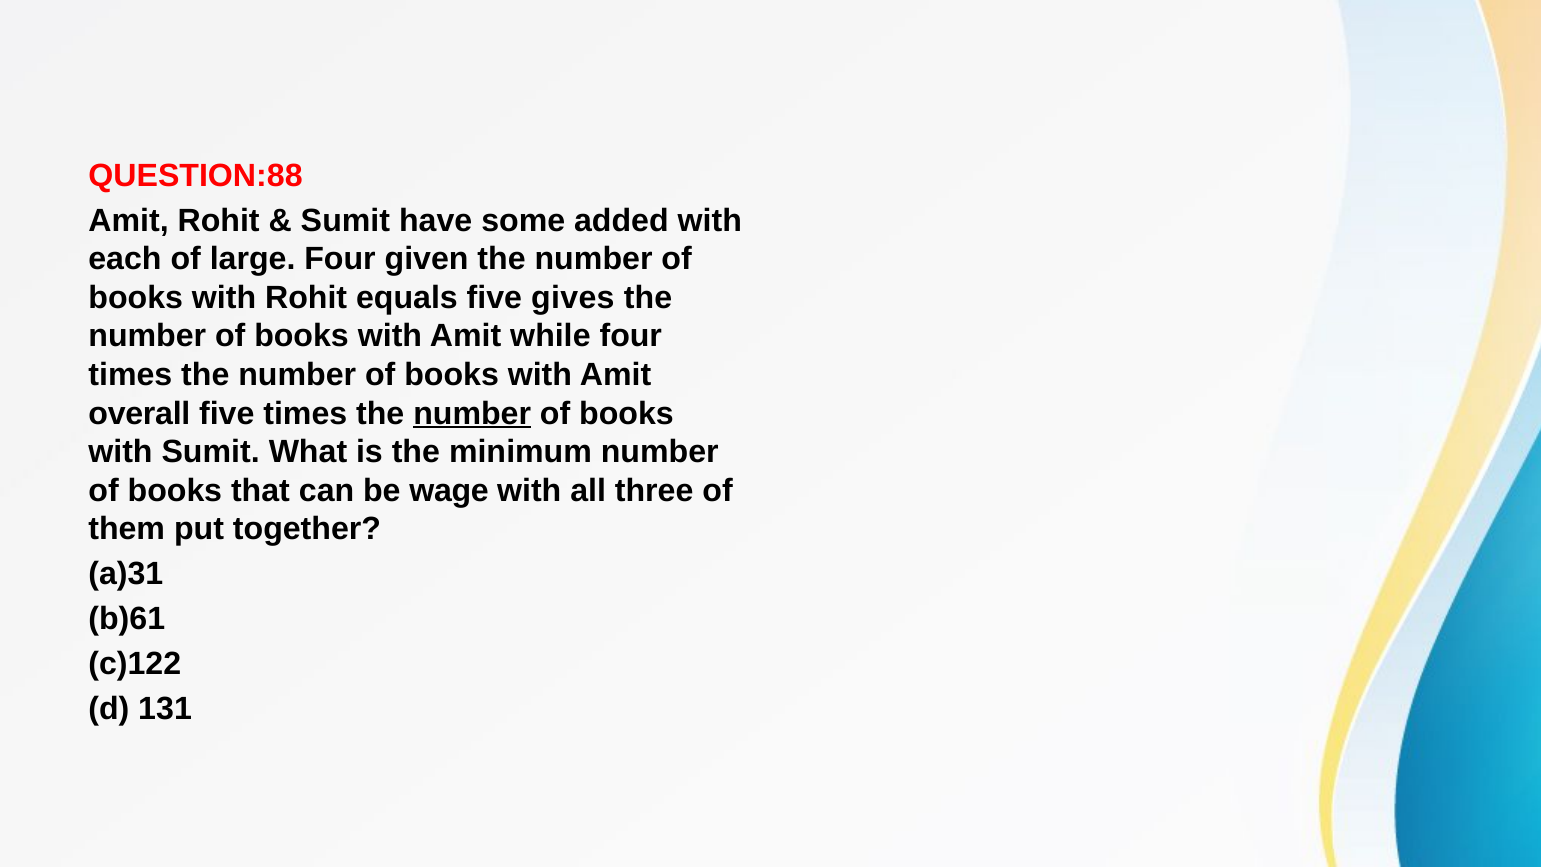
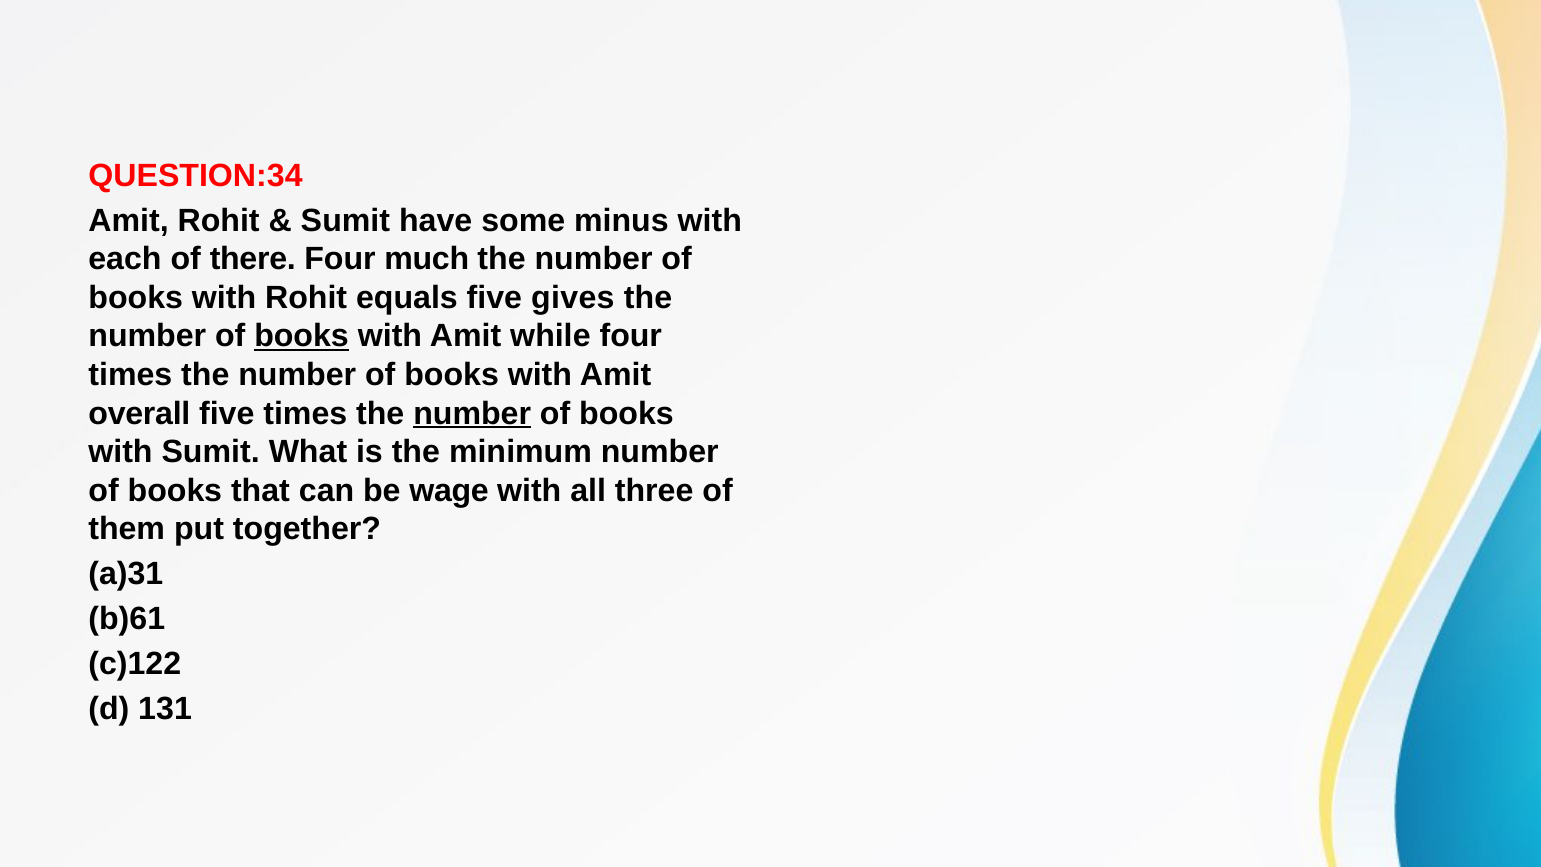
QUESTION:88: QUESTION:88 -> QUESTION:34
added: added -> minus
large: large -> there
given: given -> much
books at (302, 336) underline: none -> present
